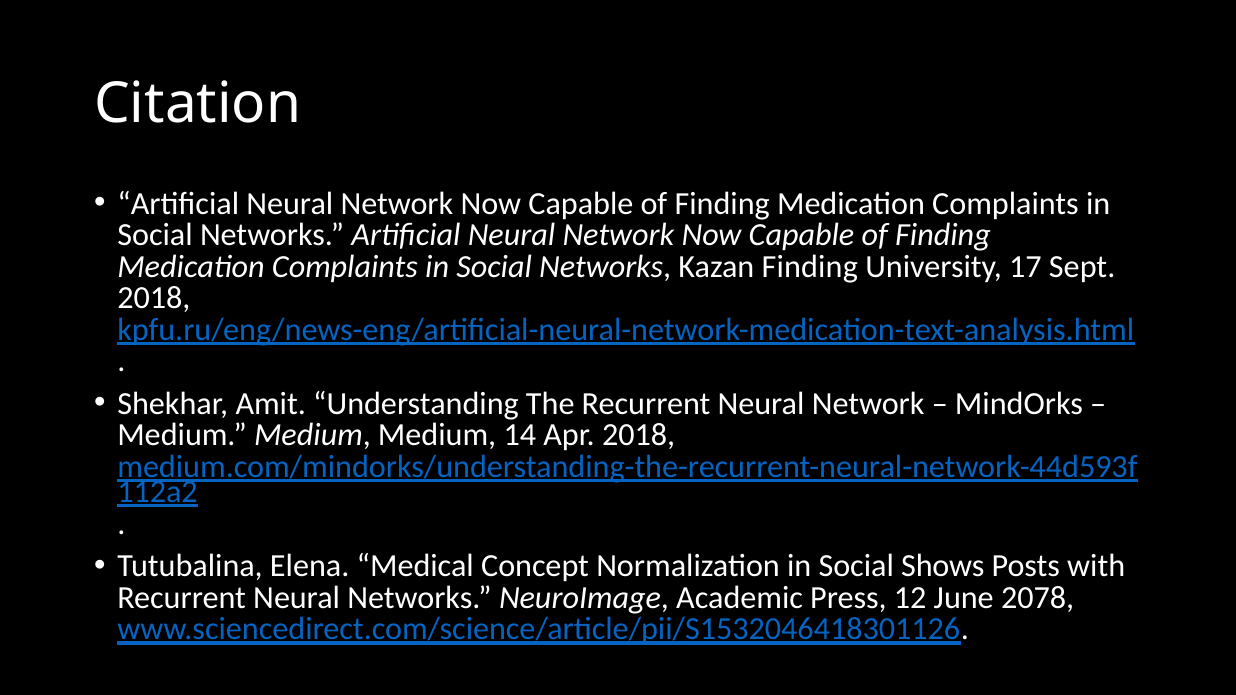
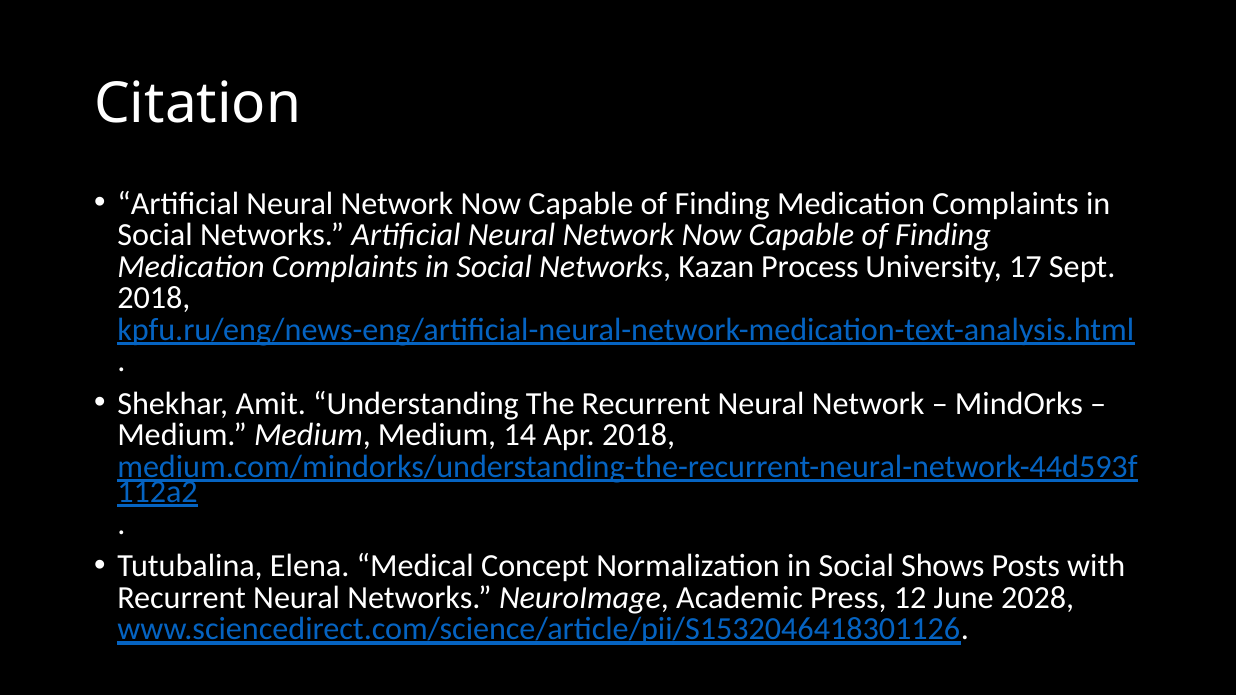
Kazan Finding: Finding -> Process
2078: 2078 -> 2028
